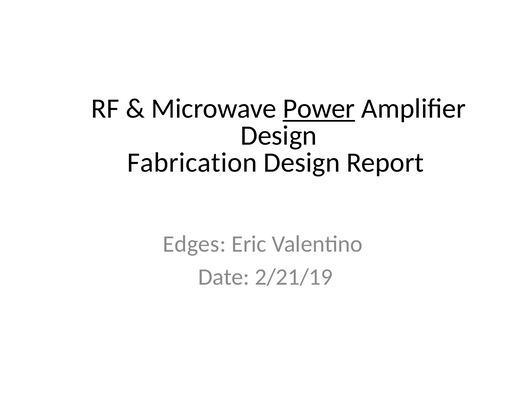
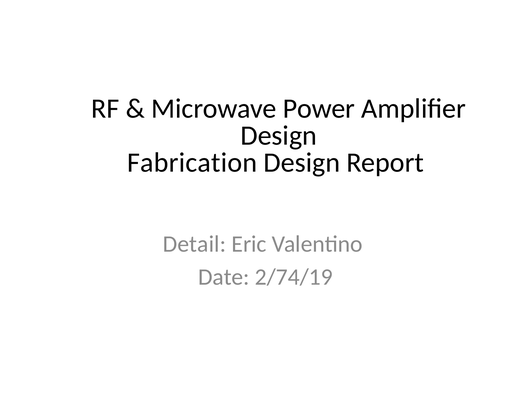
Power underline: present -> none
Edges: Edges -> Detail
2/21/19: 2/21/19 -> 2/74/19
